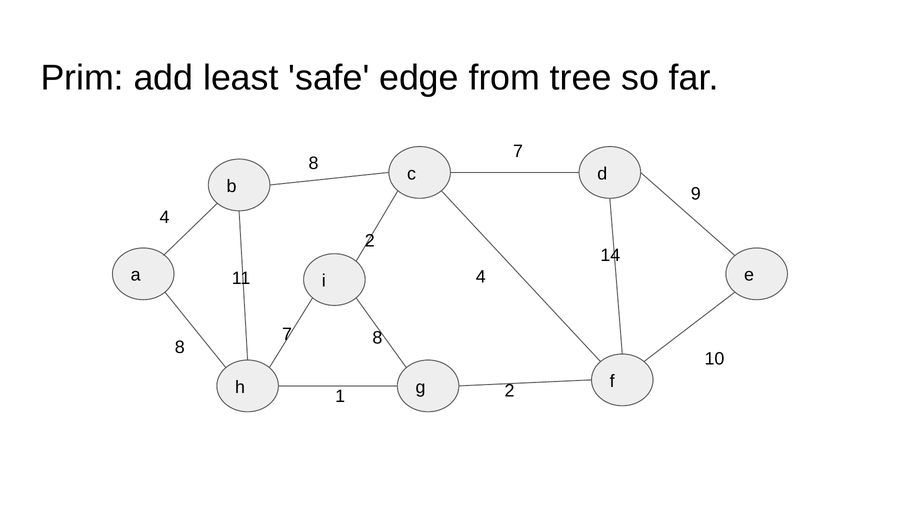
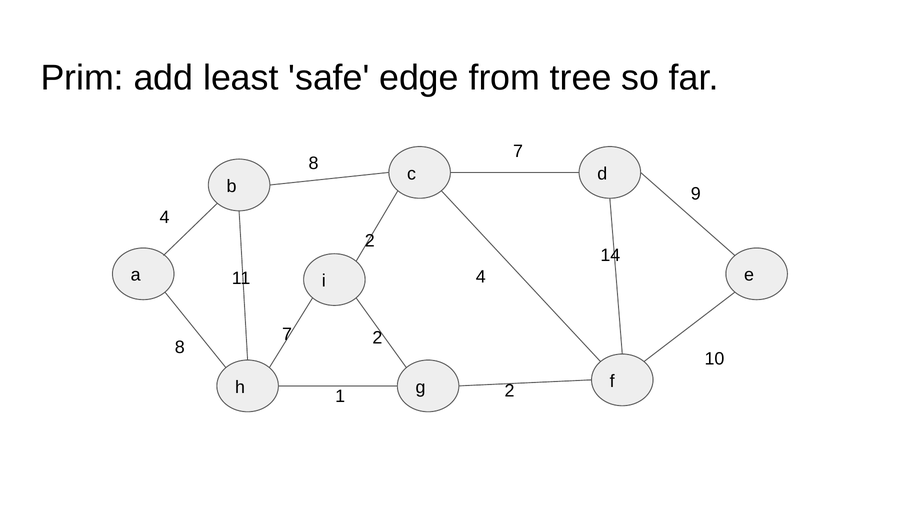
7 8: 8 -> 2
